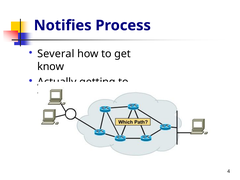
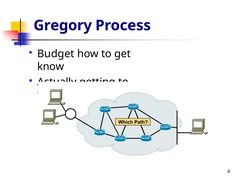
Notifies: Notifies -> Gregory
Several: Several -> Budget
